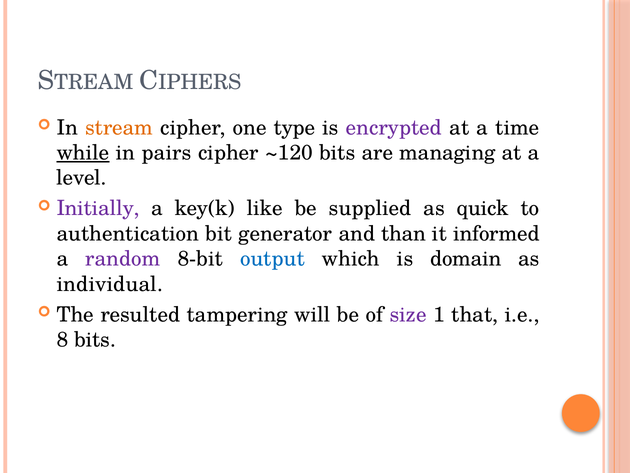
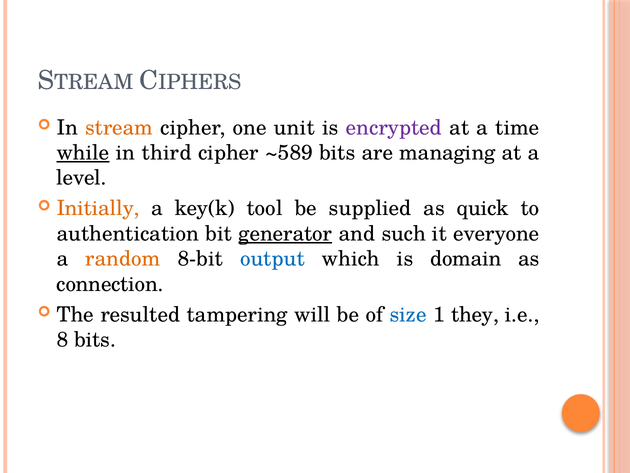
type: type -> unit
pairs: pairs -> third
~120: ~120 -> ~589
Initially colour: purple -> orange
like: like -> tool
generator underline: none -> present
than: than -> such
informed: informed -> everyone
random colour: purple -> orange
individual: individual -> connection
size colour: purple -> blue
that: that -> they
